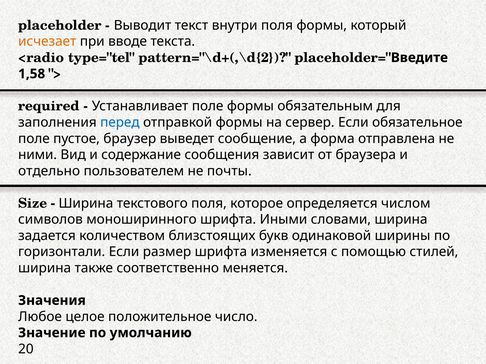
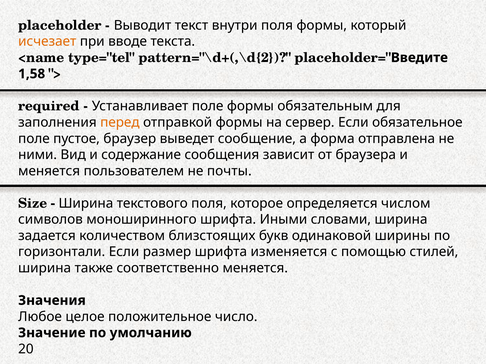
<radio: <radio -> <name
перед colour: blue -> orange
отдельно at (49, 171): отдельно -> меняется
